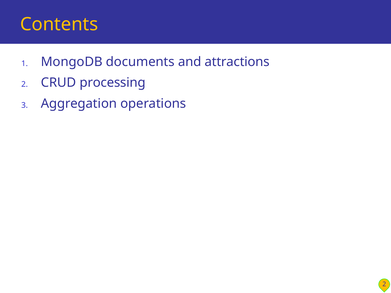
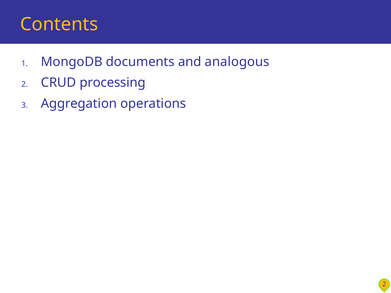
attractions: attractions -> analogous
